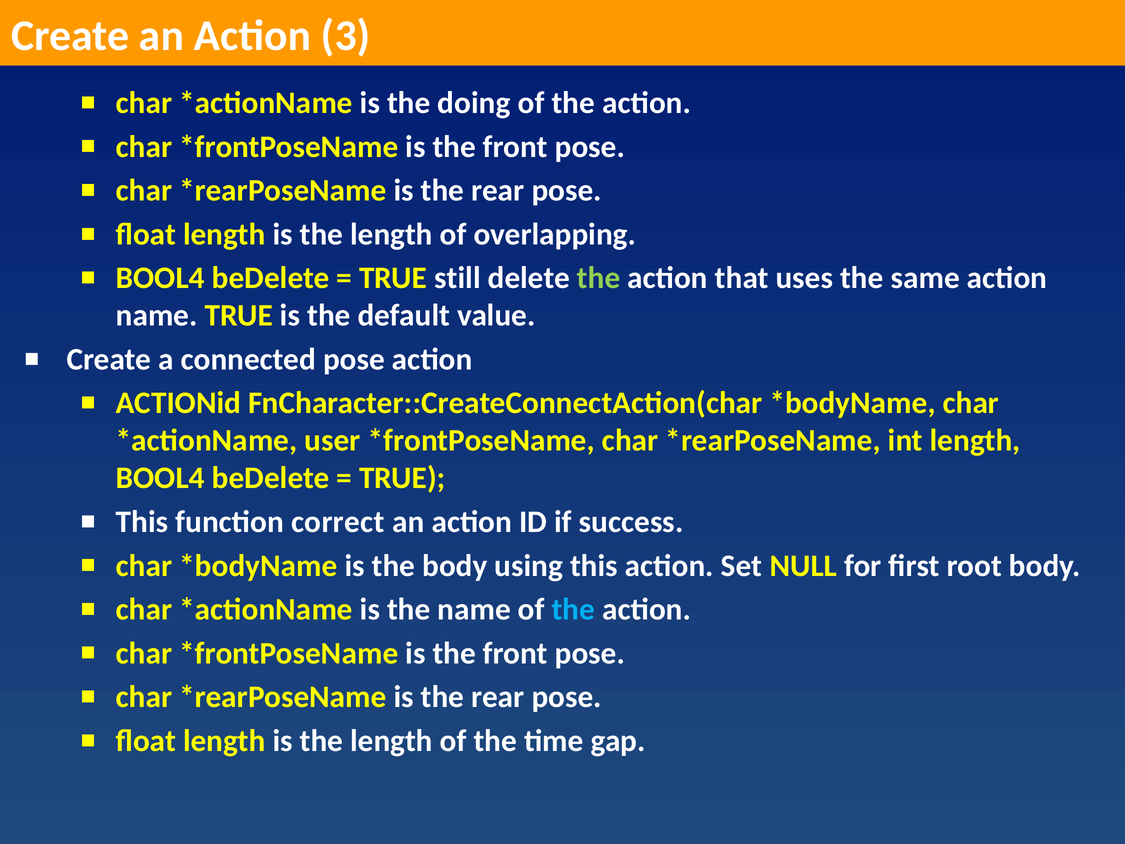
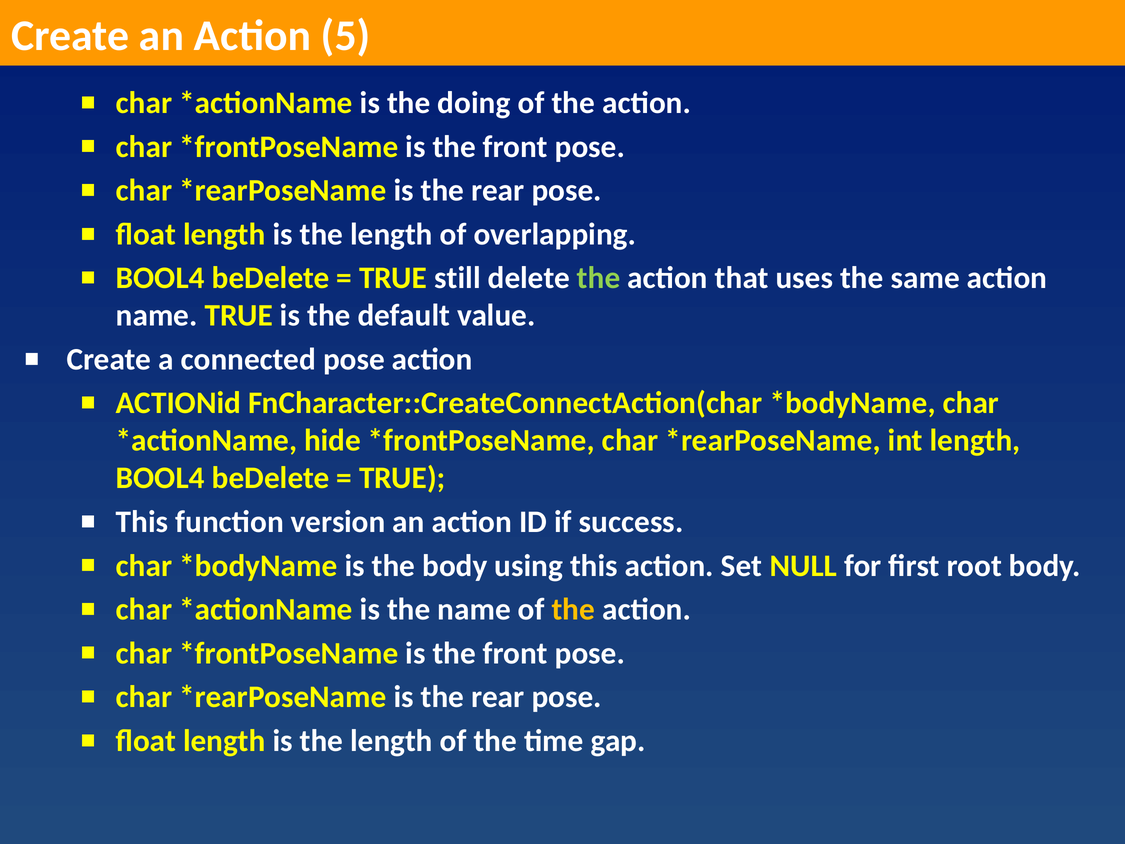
3: 3 -> 5
user: user -> hide
correct: correct -> version
the at (573, 609) colour: light blue -> yellow
